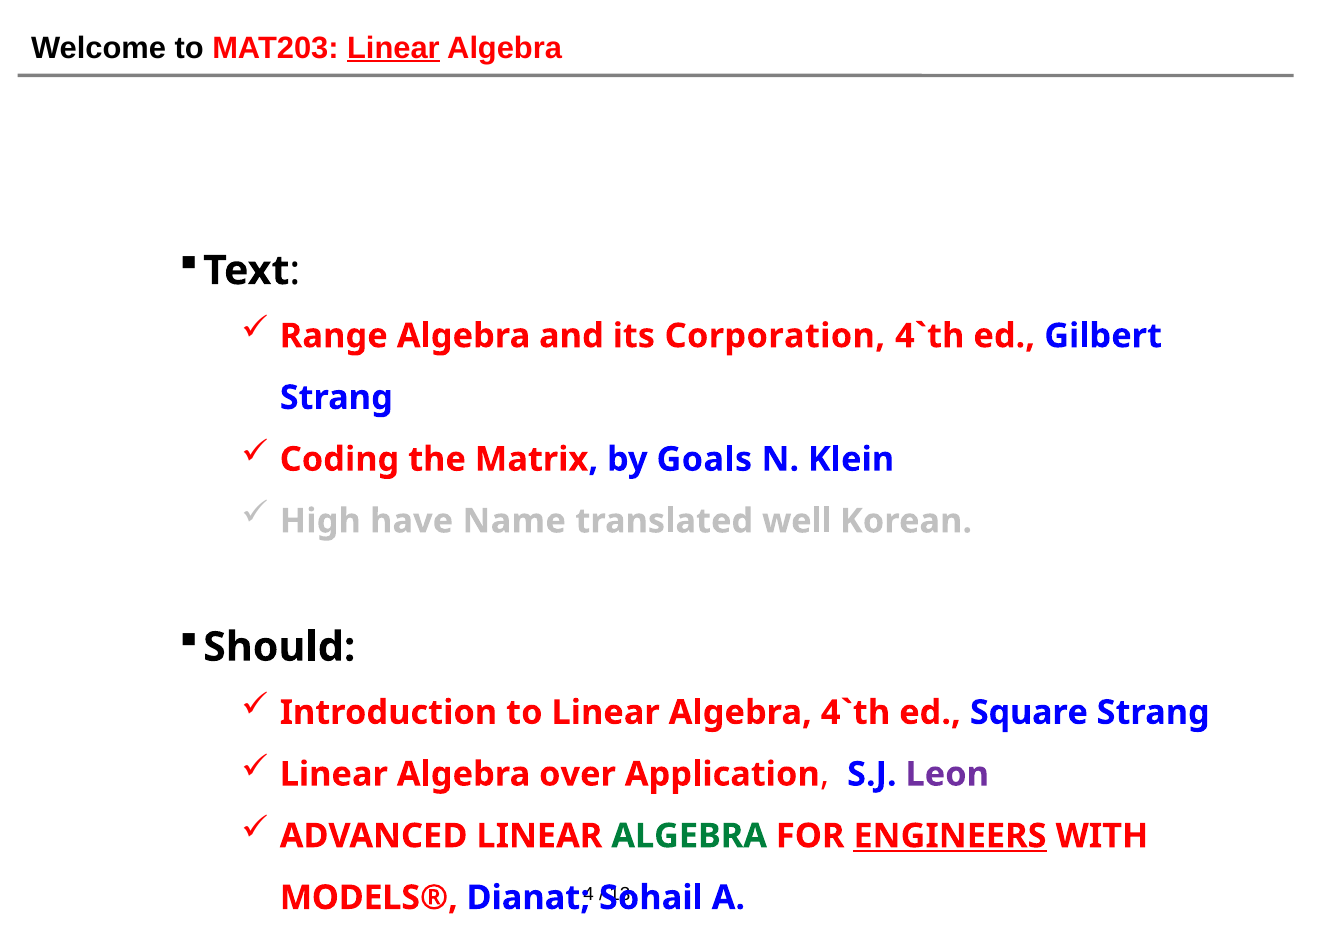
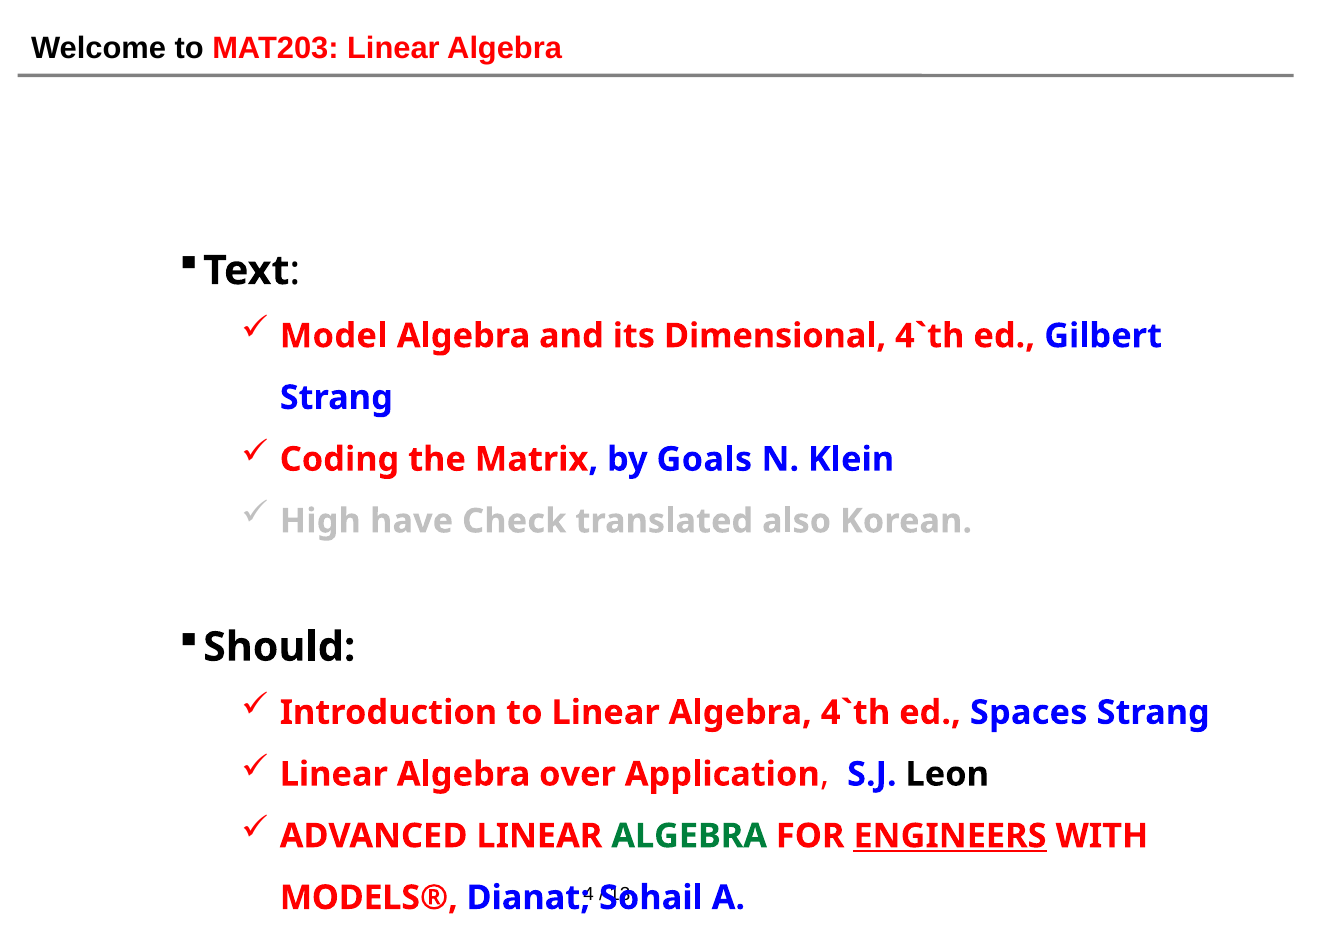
Linear at (393, 48) underline: present -> none
Range: Range -> Model
Corporation: Corporation -> Dimensional
Name: Name -> Check
well: well -> also
Square: Square -> Spaces
Leon colour: purple -> black
